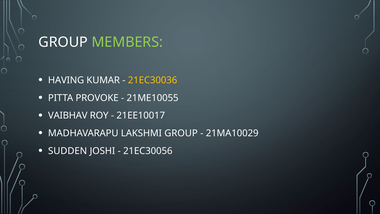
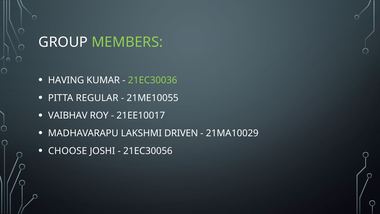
21EC30036 colour: yellow -> light green
PROVOKE: PROVOKE -> REGULAR
LAKSHMI GROUP: GROUP -> DRIVEN
SUDDEN: SUDDEN -> CHOOSE
